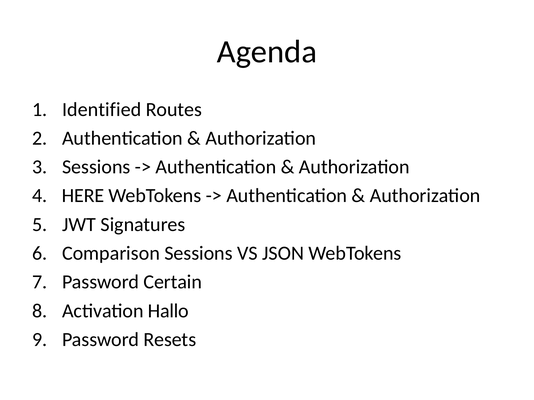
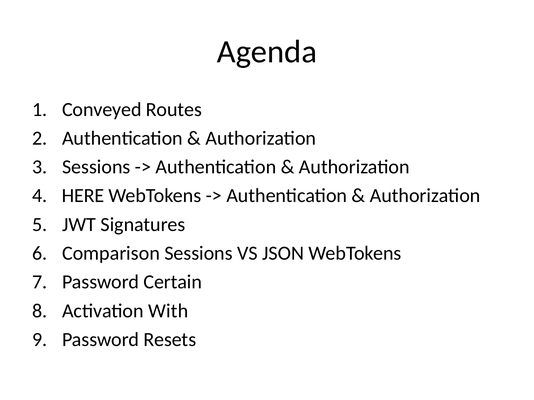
Identified: Identified -> Conveyed
Hallo: Hallo -> With
